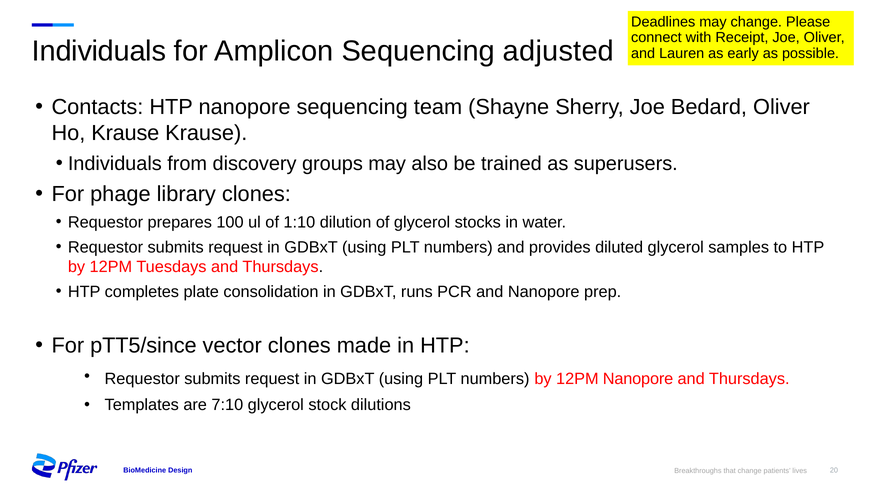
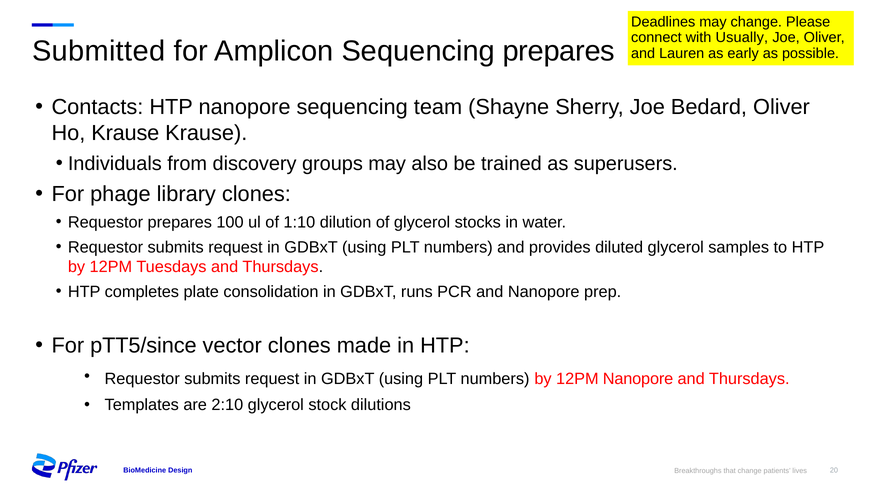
Receipt: Receipt -> Usually
Individuals at (99, 51): Individuals -> Submitted
Sequencing adjusted: adjusted -> prepares
7:10: 7:10 -> 2:10
